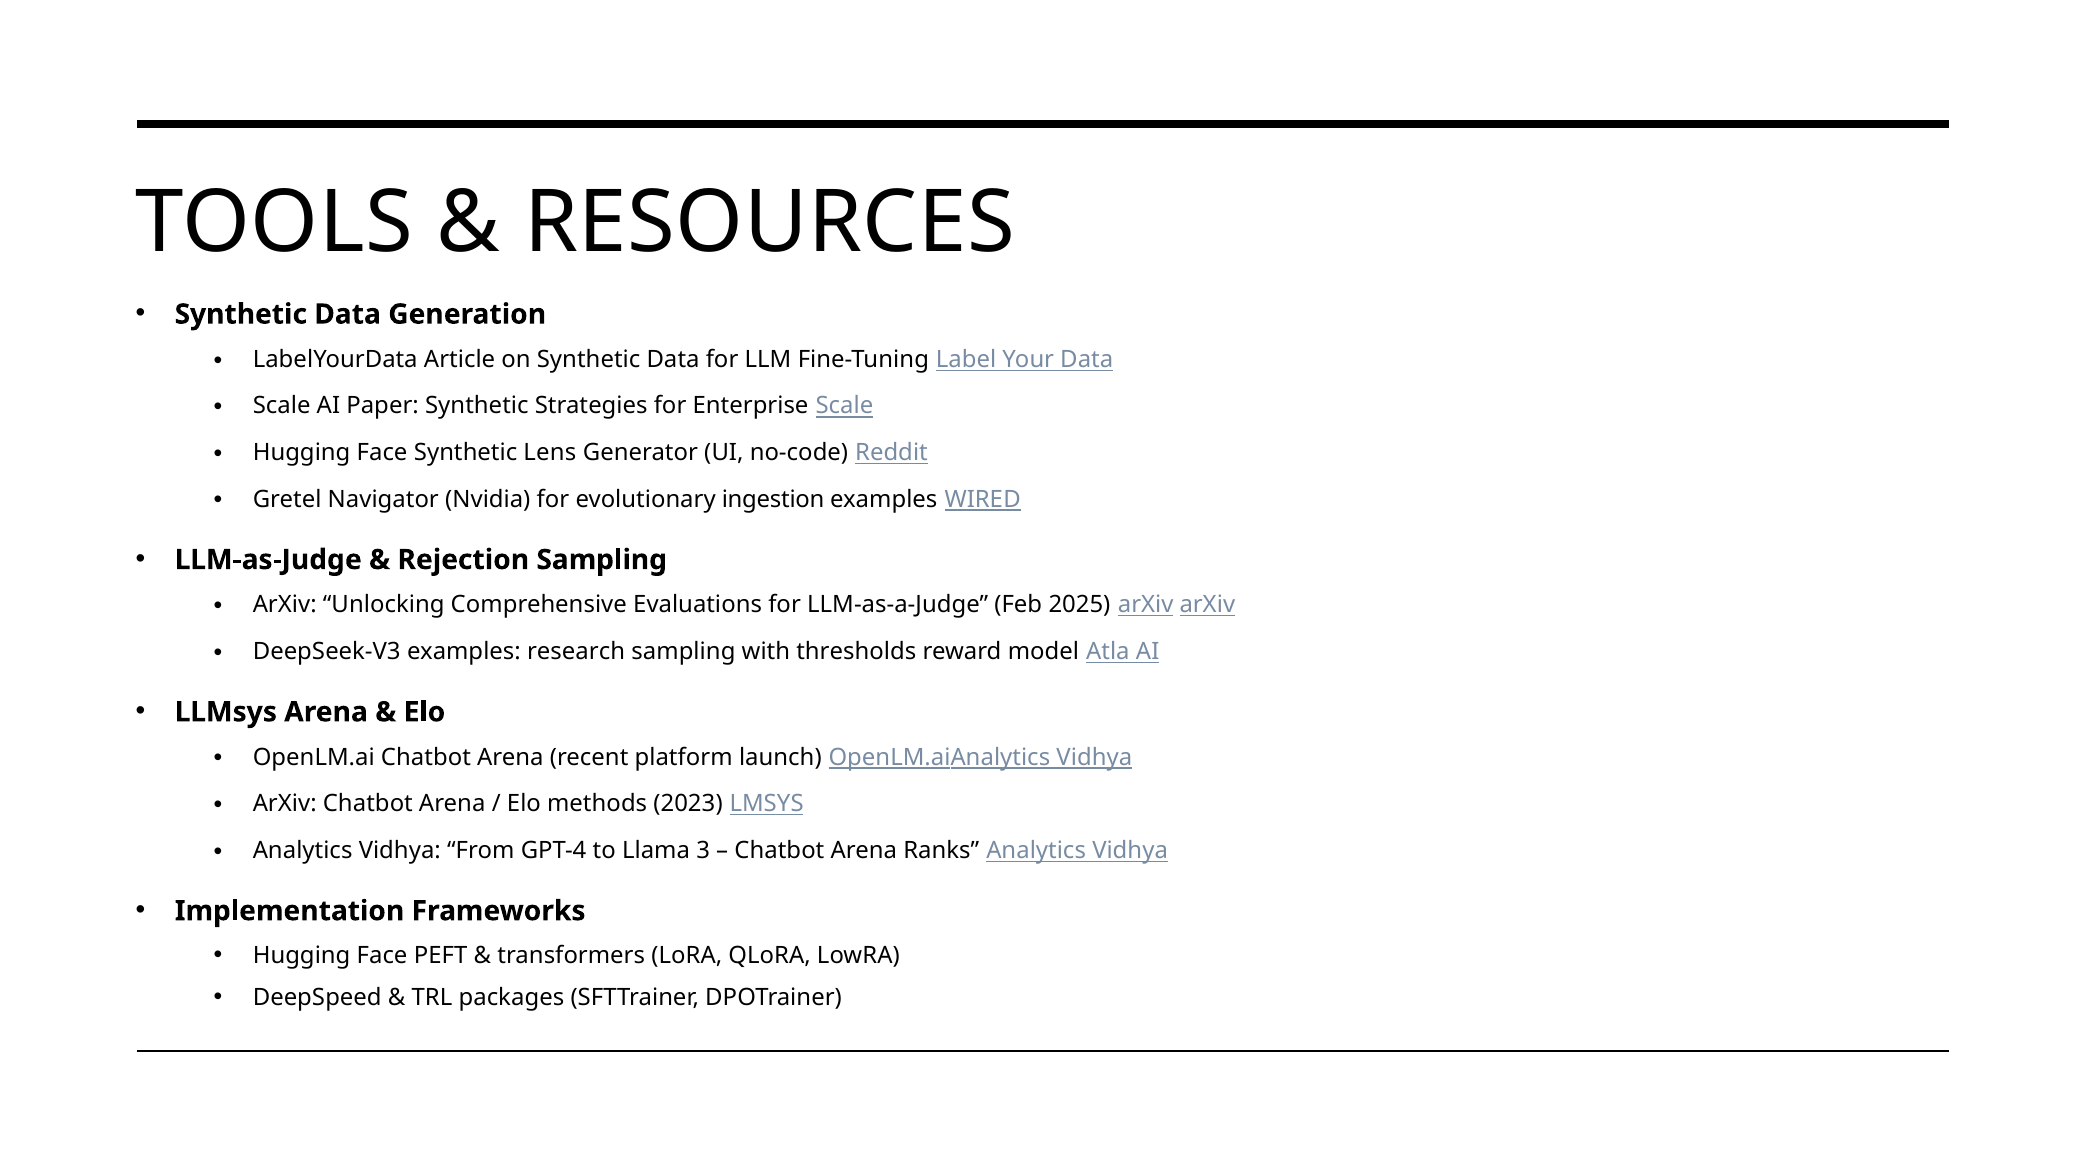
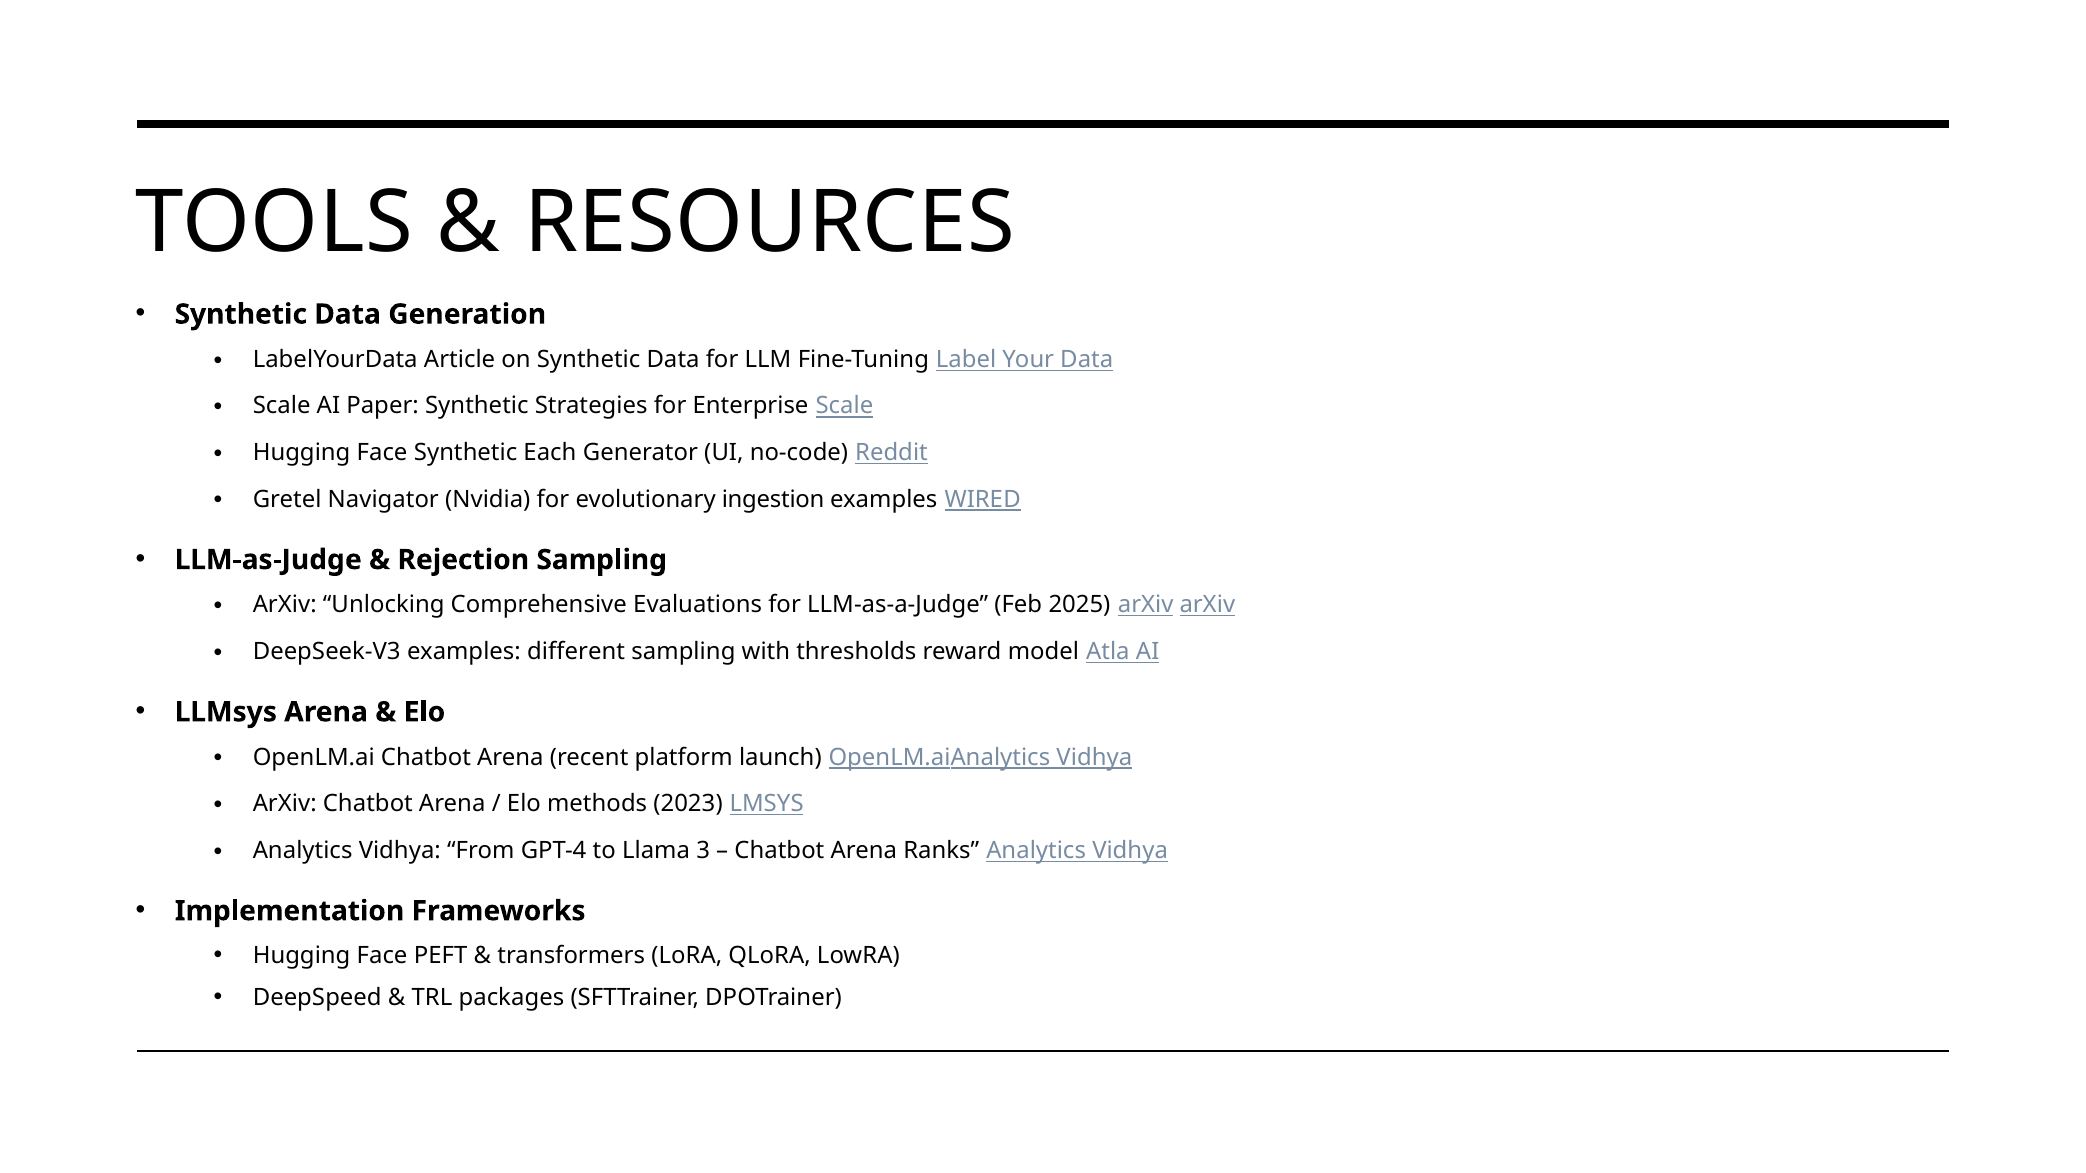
Lens: Lens -> Each
research: research -> different
